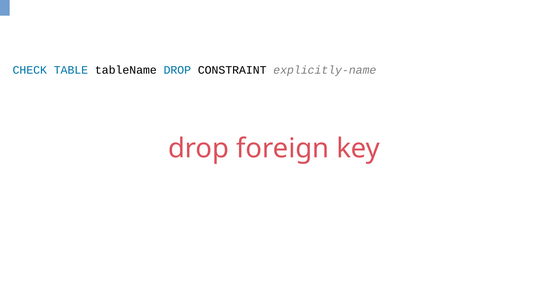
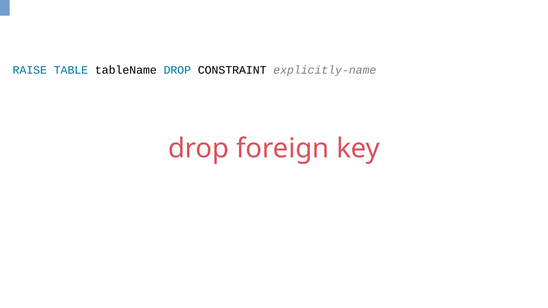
CHECK: CHECK -> RAISE
